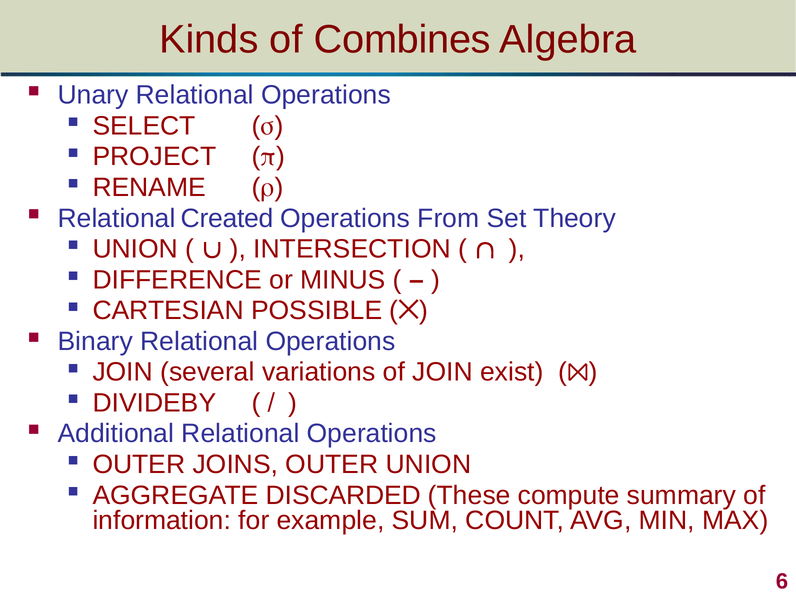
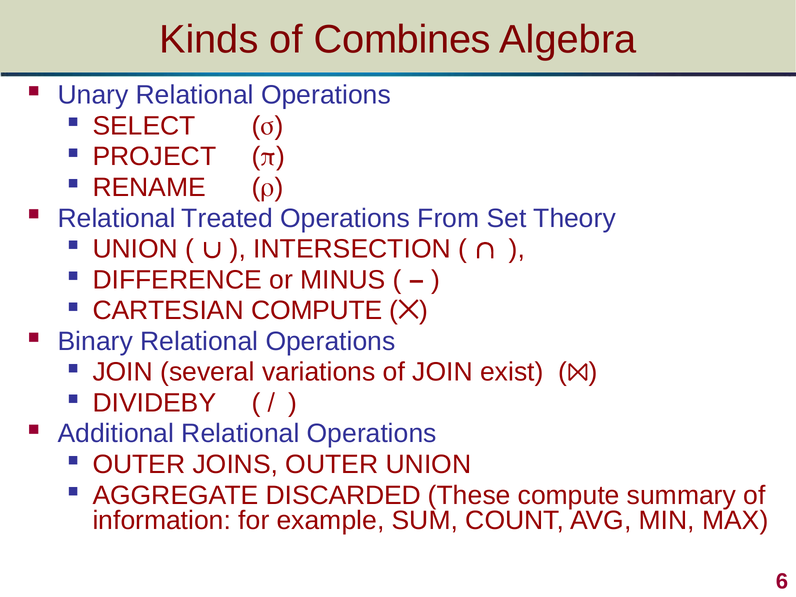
Created: Created -> Treated
CARTESIAN POSSIBLE: POSSIBLE -> COMPUTE
